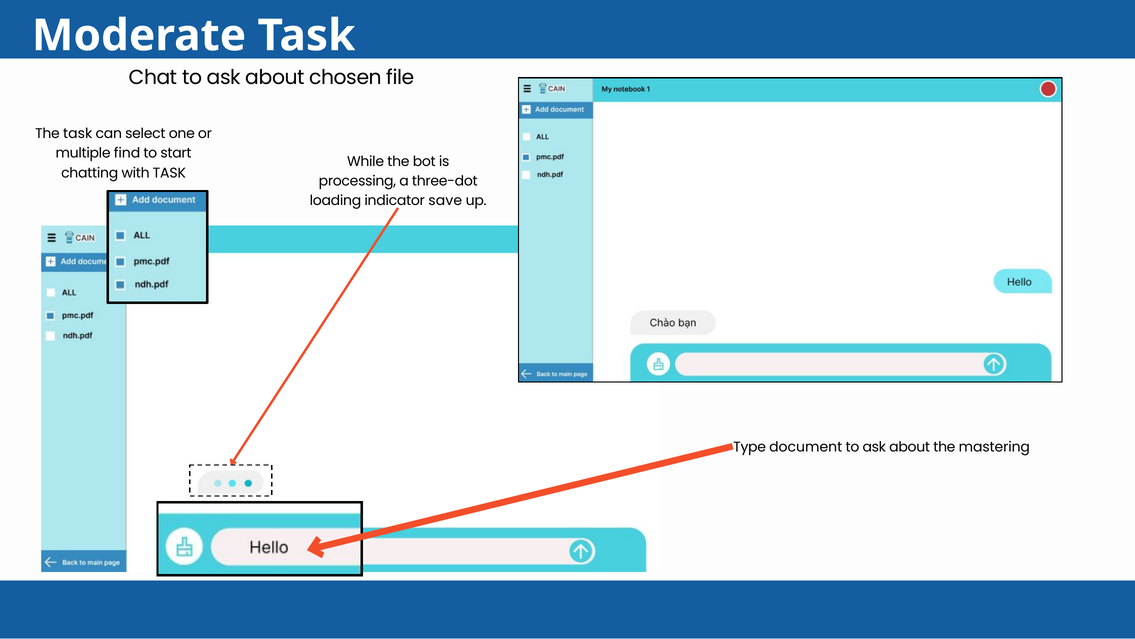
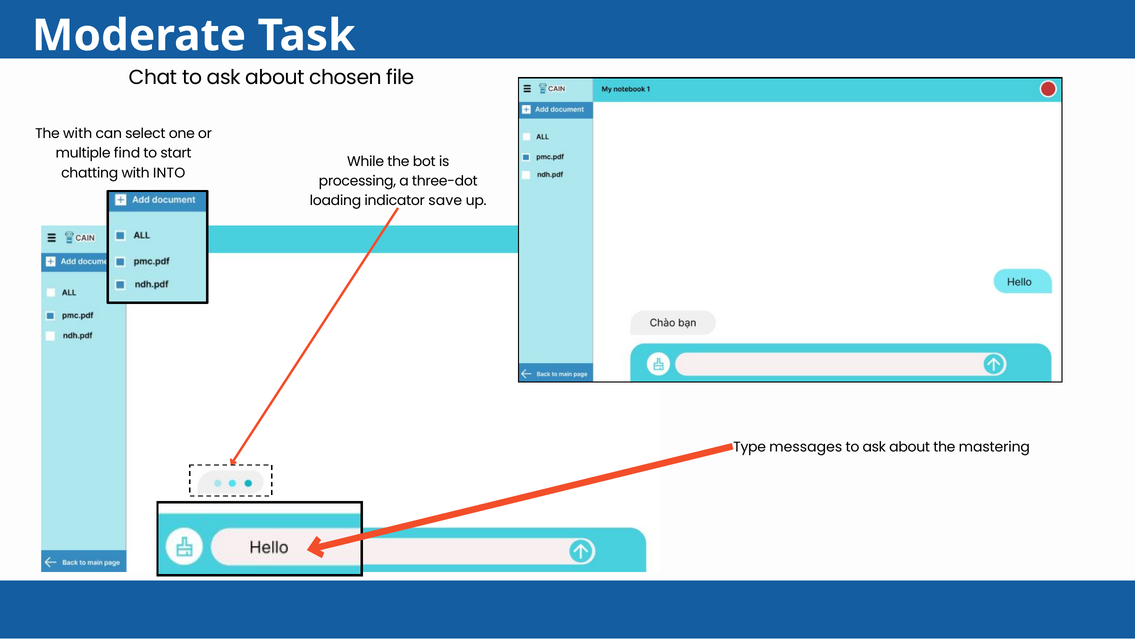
The task: task -> with
with TASK: TASK -> INTO
document: document -> messages
